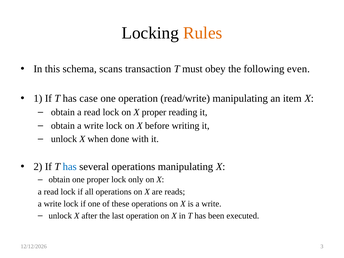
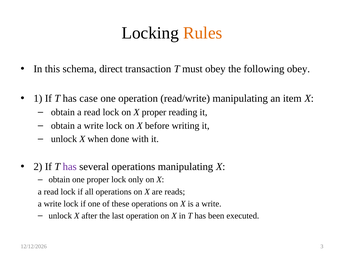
scans: scans -> direct
following even: even -> obey
has at (70, 167) colour: blue -> purple
